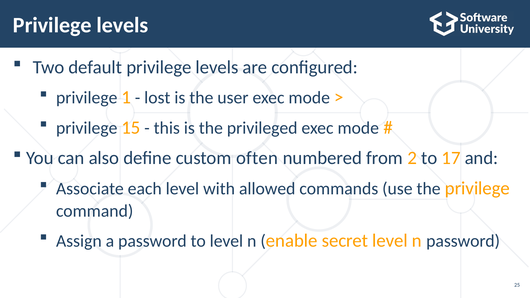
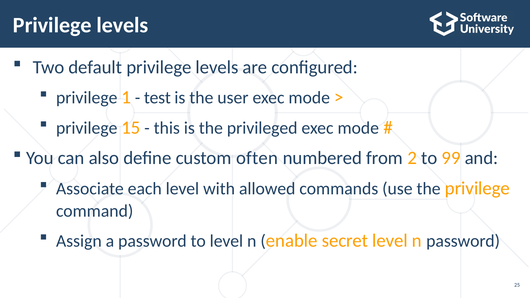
lost: lost -> test
17: 17 -> 99
